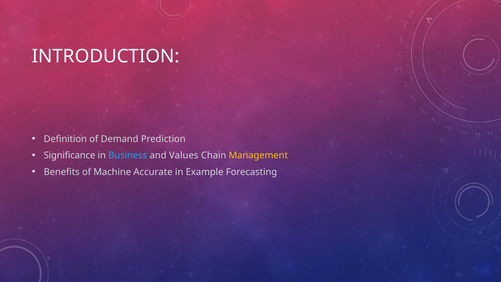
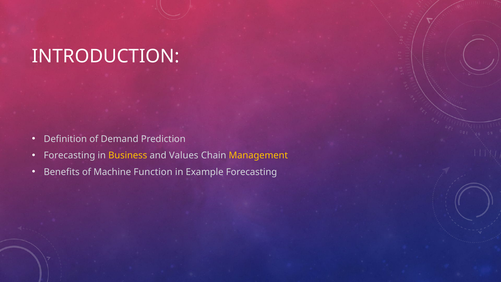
Significance at (69, 155): Significance -> Forecasting
Business colour: light blue -> yellow
Accurate: Accurate -> Function
